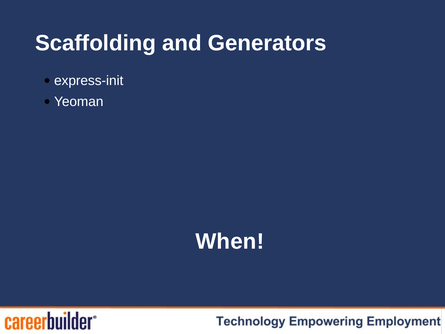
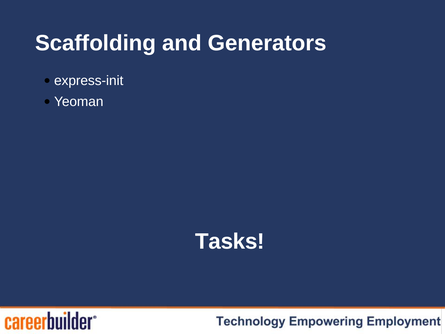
When: When -> Tasks
